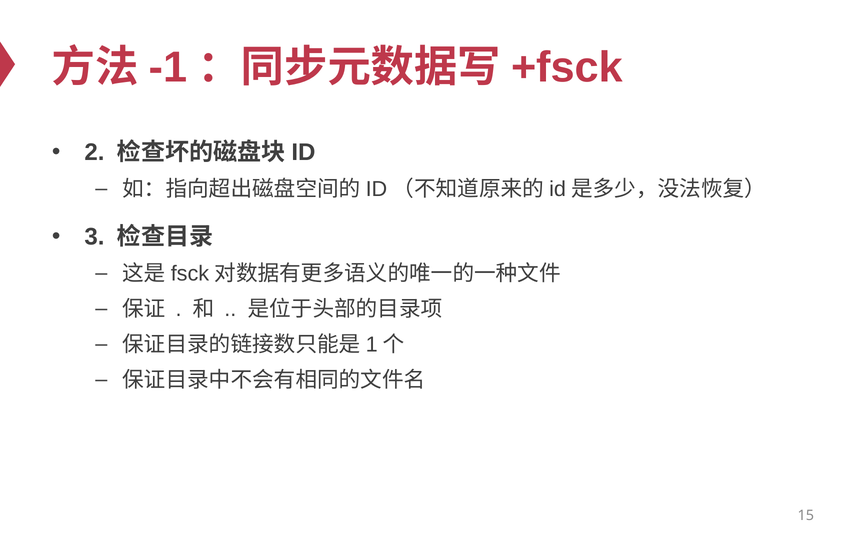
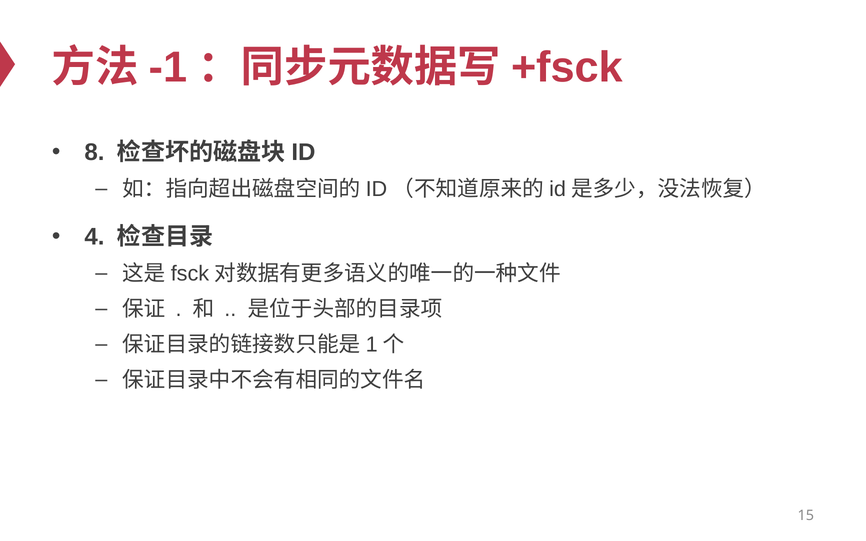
2: 2 -> 8
3: 3 -> 4
